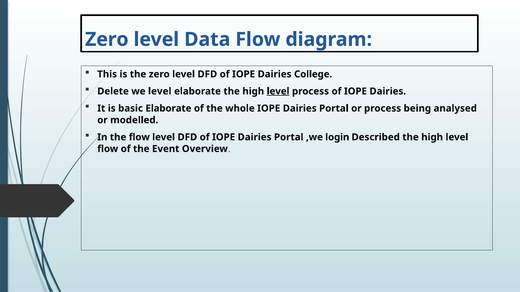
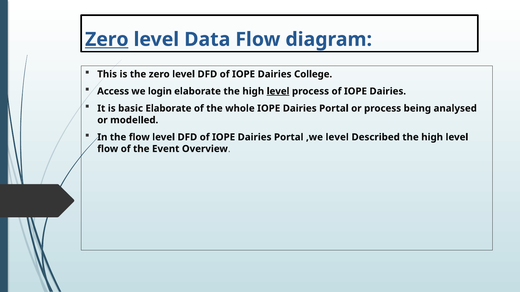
Zero at (107, 39) underline: none -> present
Delete: Delete -> Access
we level: level -> login
,we login: login -> level
